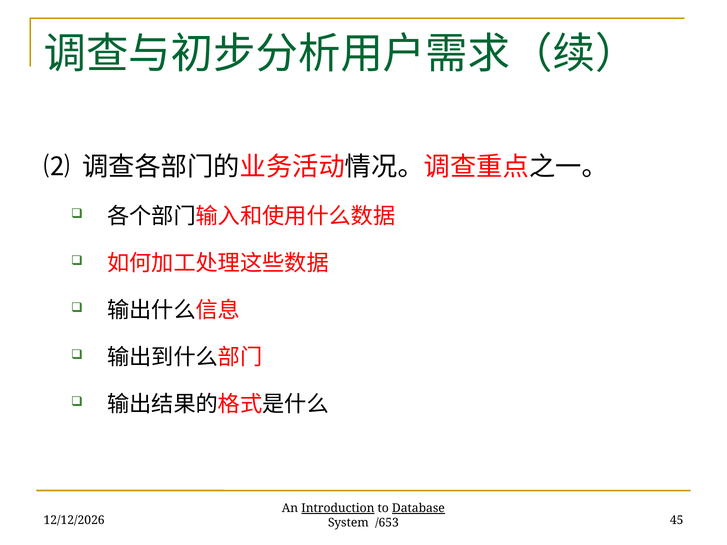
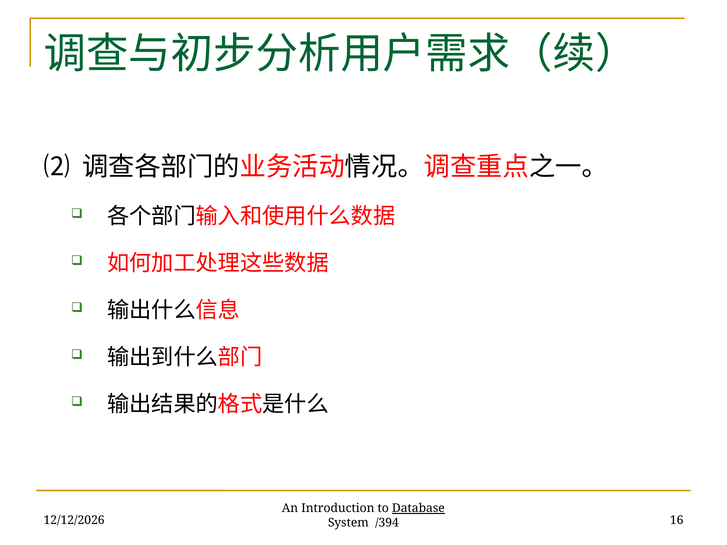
Introduction underline: present -> none
45: 45 -> 16
/653: /653 -> /394
